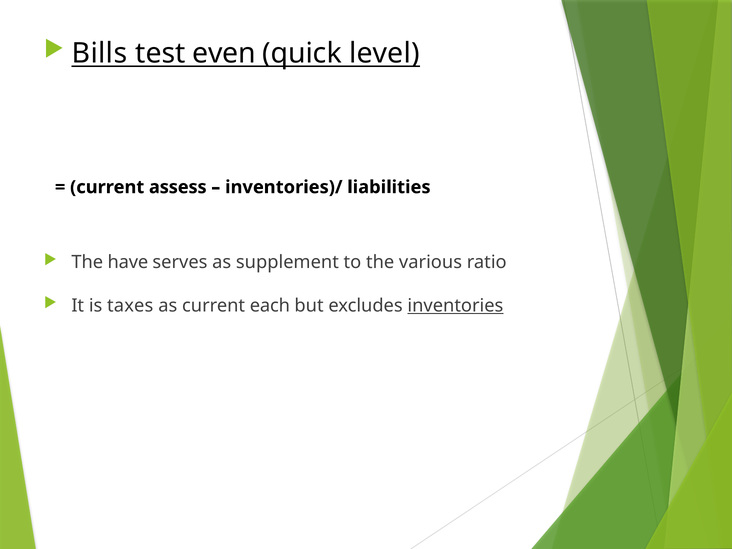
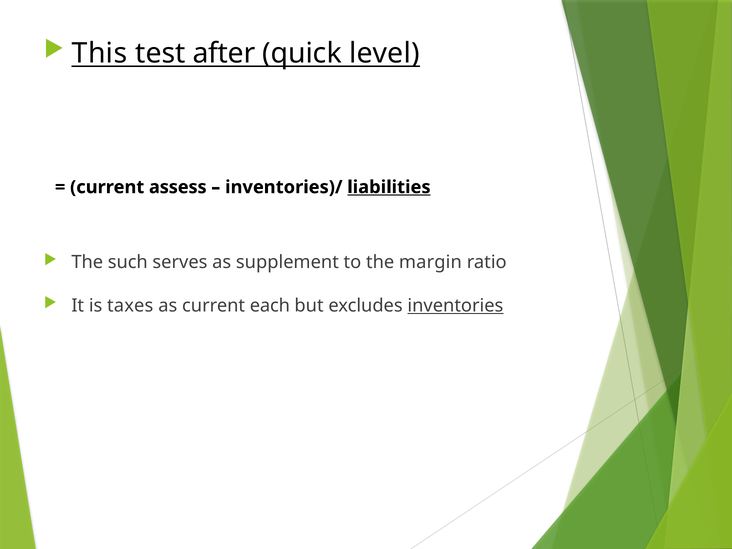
Bills: Bills -> This
even: even -> after
liabilities underline: none -> present
have: have -> such
various: various -> margin
